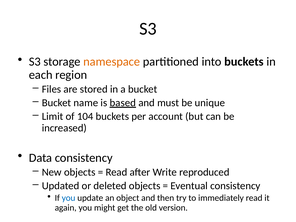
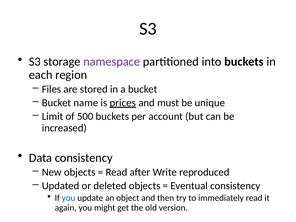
namespace colour: orange -> purple
based: based -> prices
104: 104 -> 500
